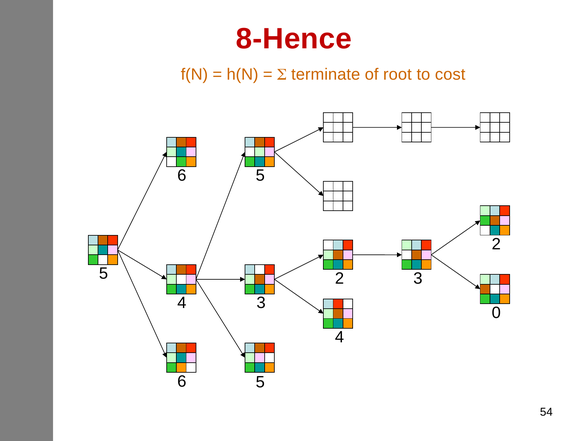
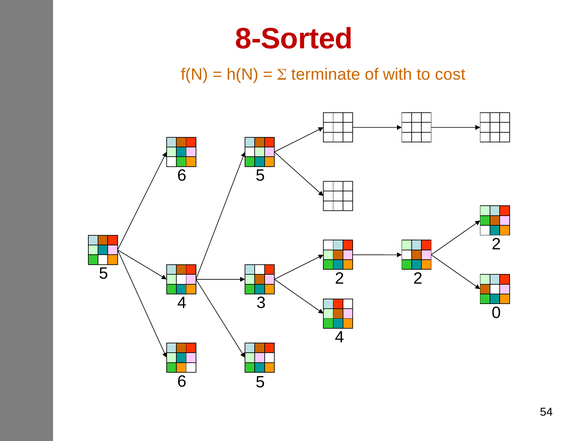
8-Hence: 8-Hence -> 8-Sorted
root: root -> with
3 at (418, 278): 3 -> 2
